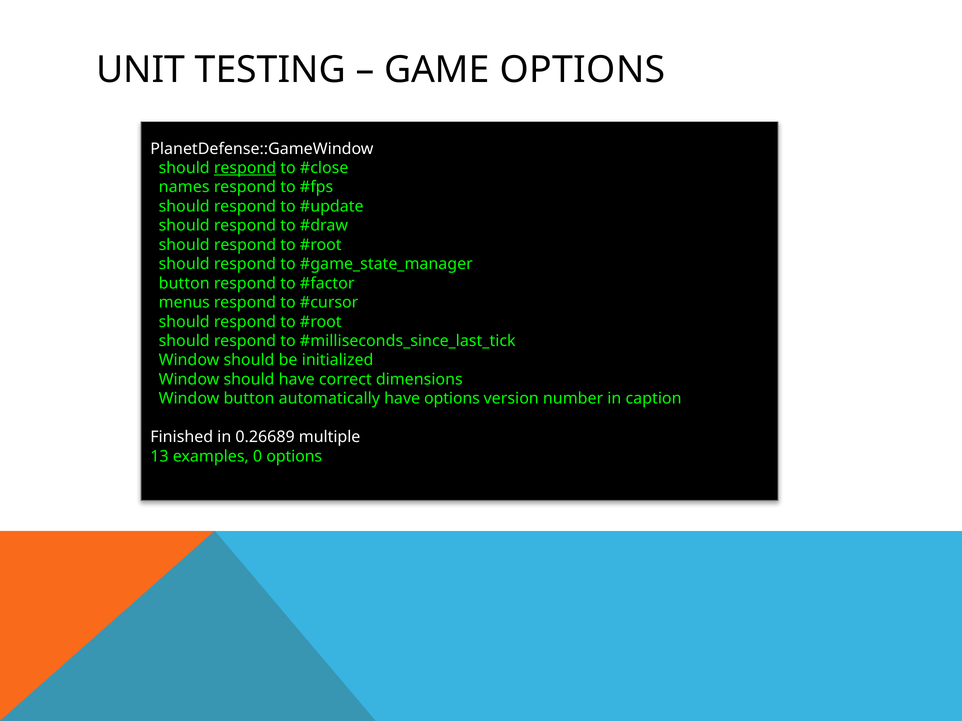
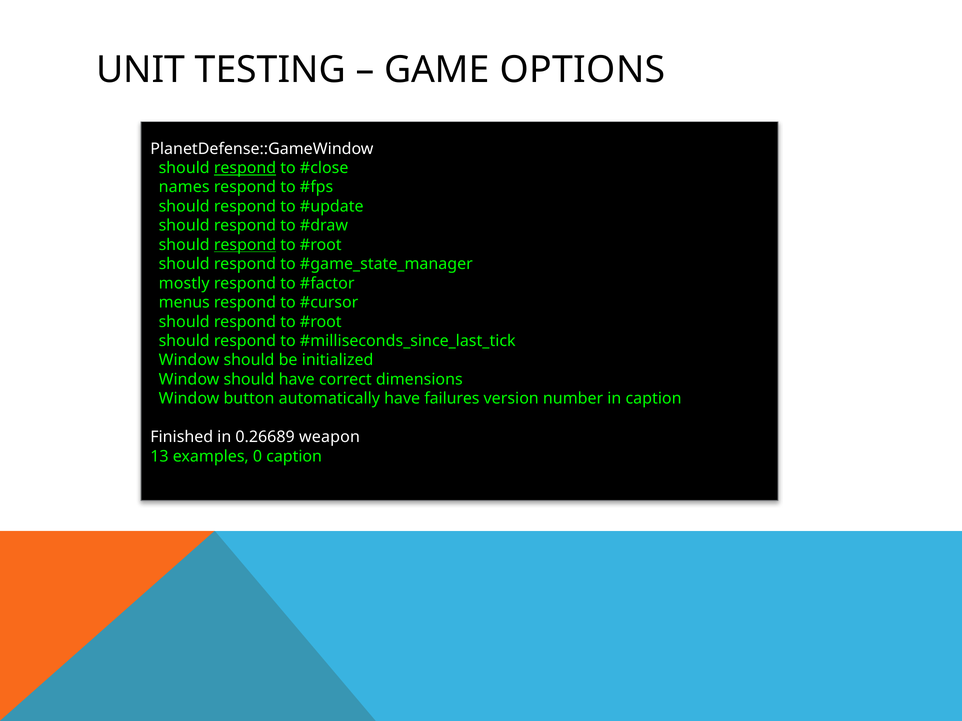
respond at (245, 245) underline: none -> present
button at (184, 284): button -> mostly
have options: options -> failures
multiple: multiple -> weapon
0 options: options -> caption
